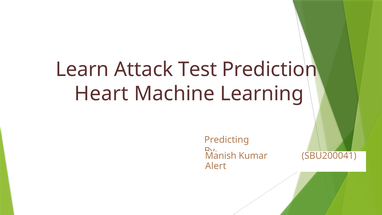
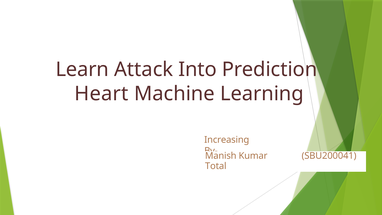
Test: Test -> Into
Predicting: Predicting -> Increasing
Alert: Alert -> Total
